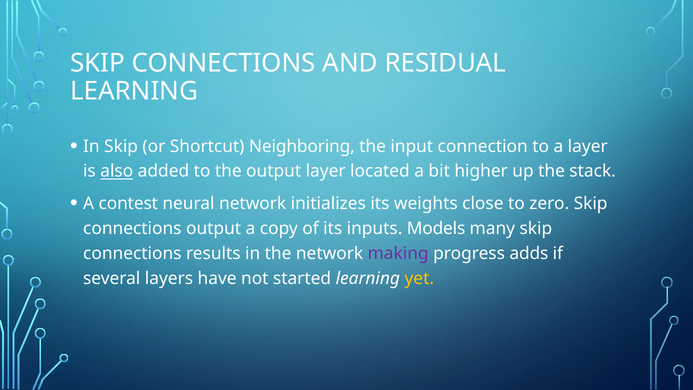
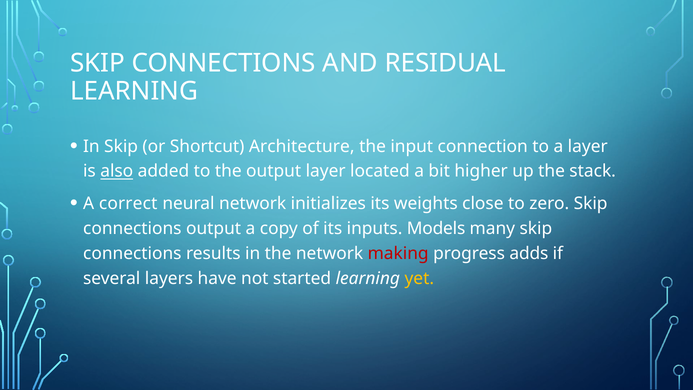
Neighboring: Neighboring -> Architecture
contest: contest -> correct
making colour: purple -> red
